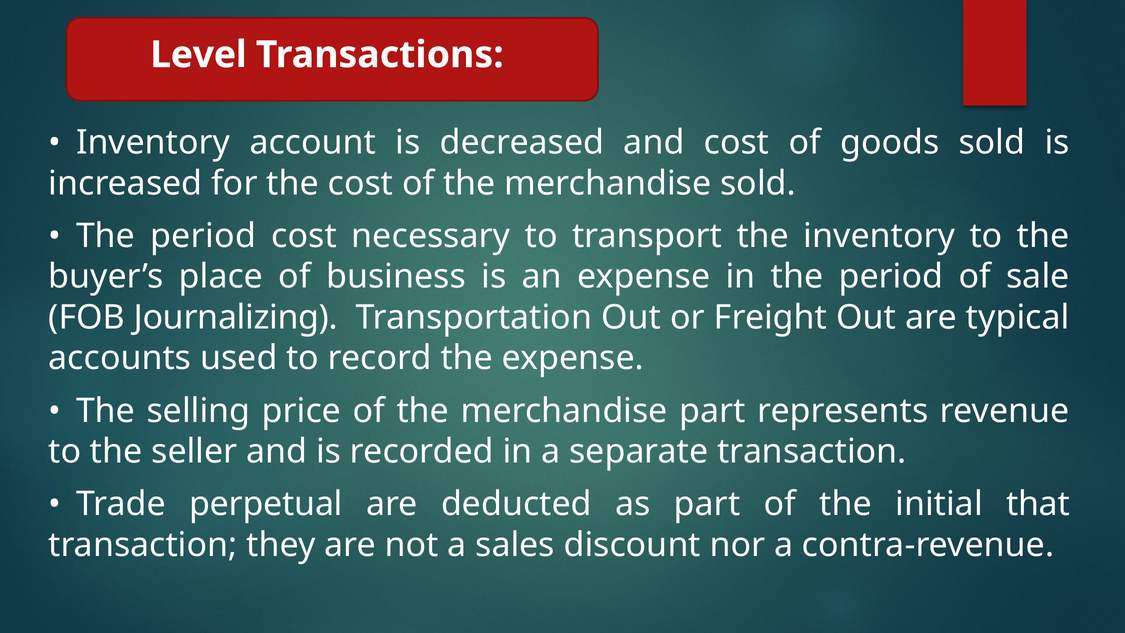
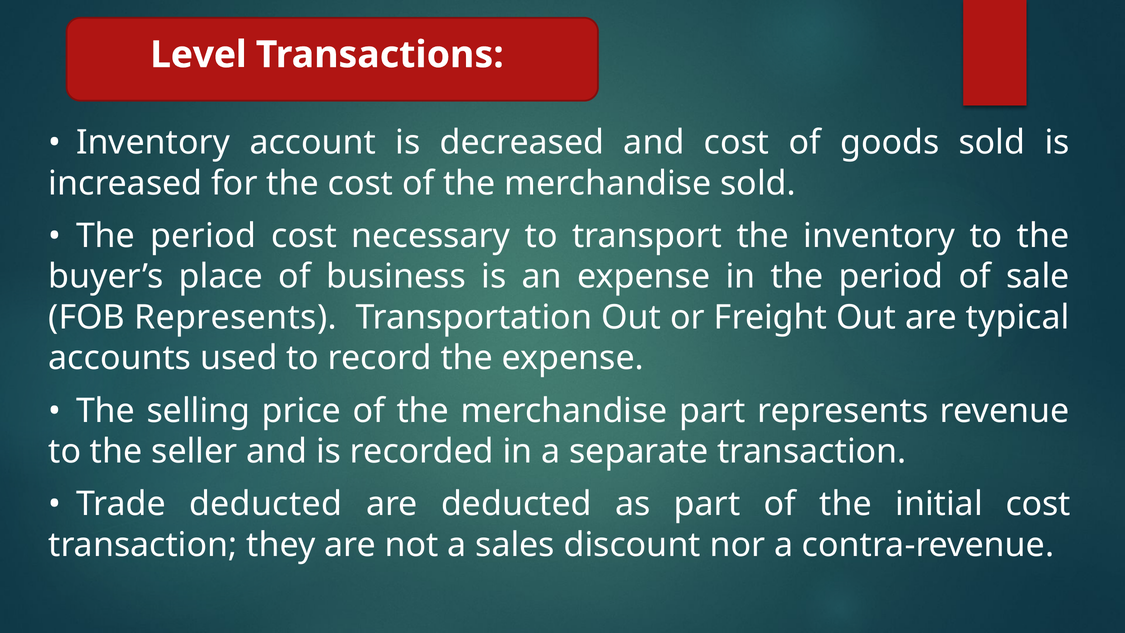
FOB Journalizing: Journalizing -> Represents
Trade perpetual: perpetual -> deducted
initial that: that -> cost
